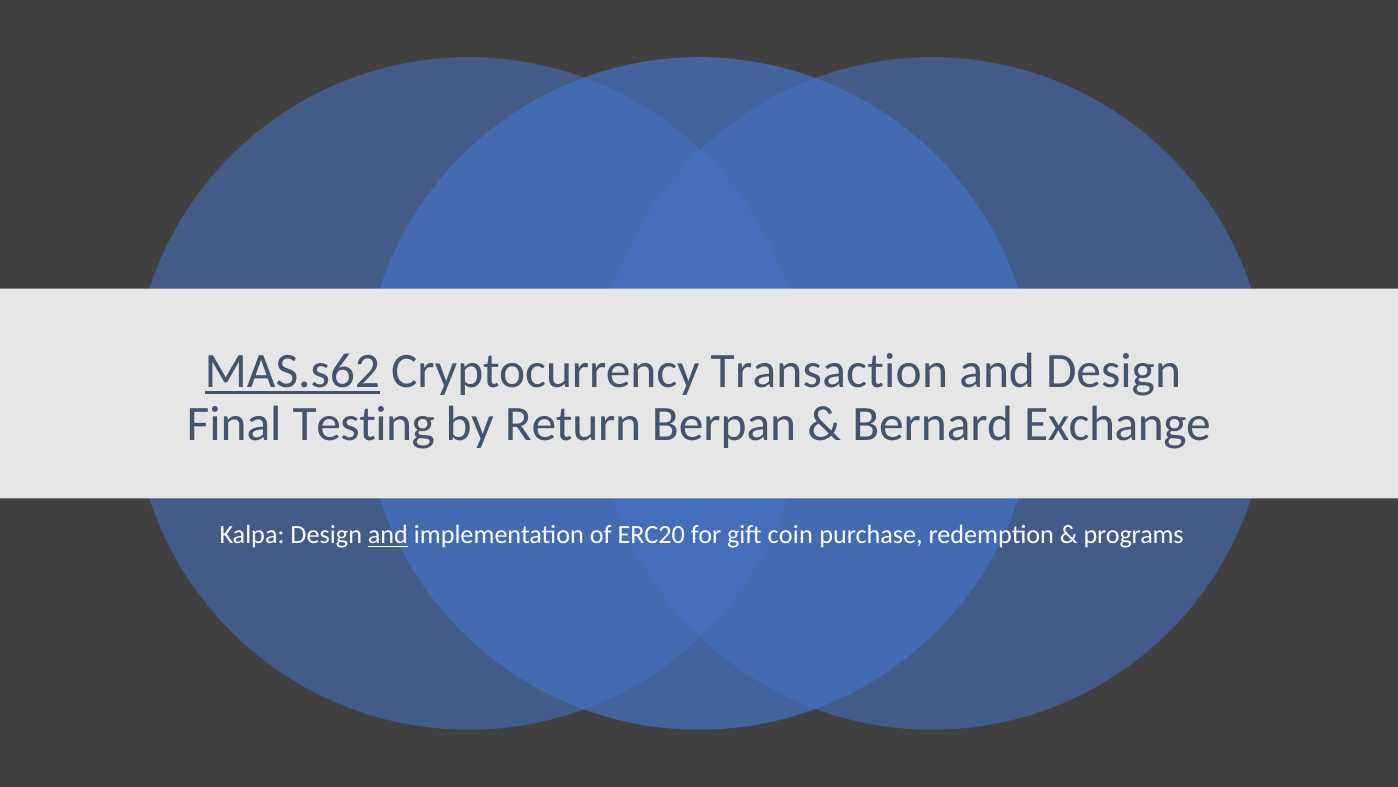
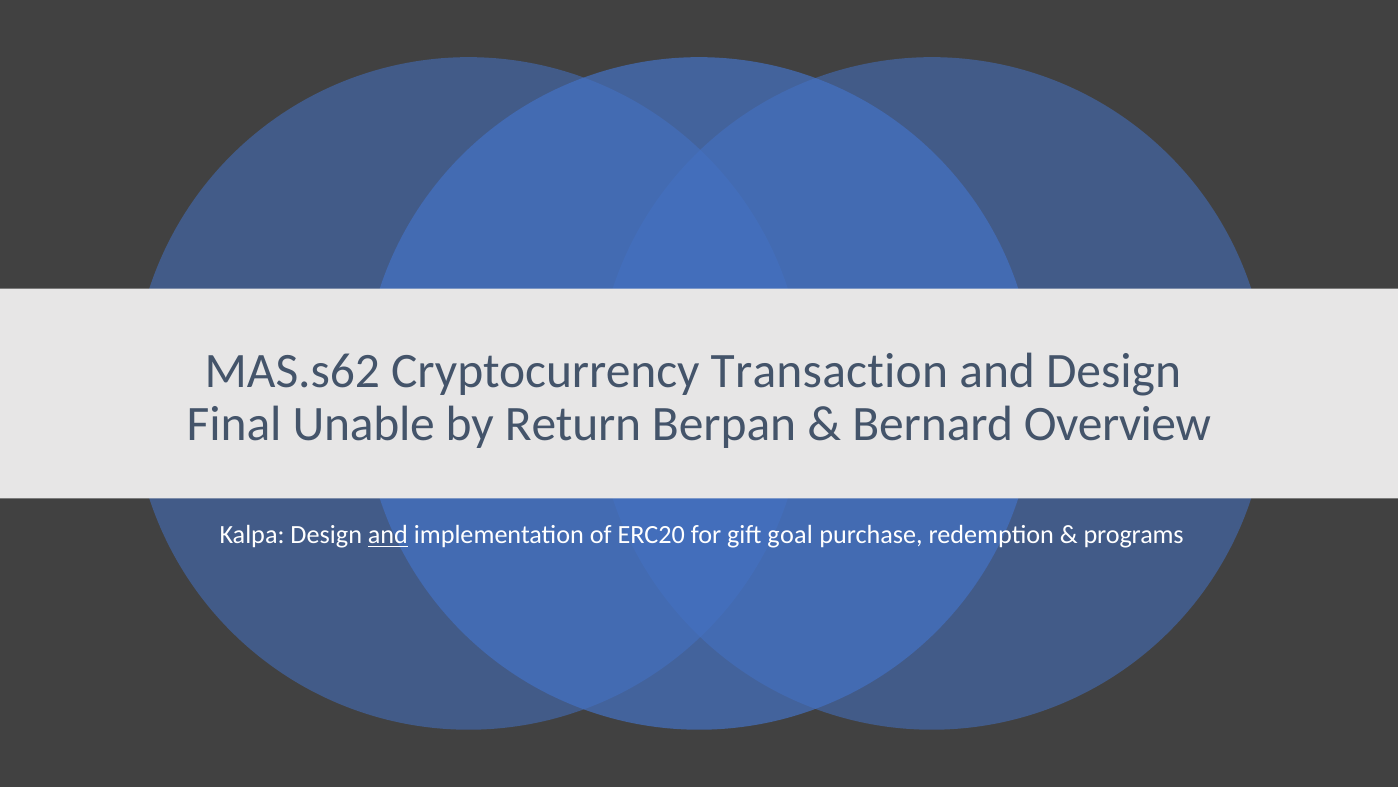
MAS.s62 underline: present -> none
Testing: Testing -> Unable
Exchange: Exchange -> Overview
coin: coin -> goal
